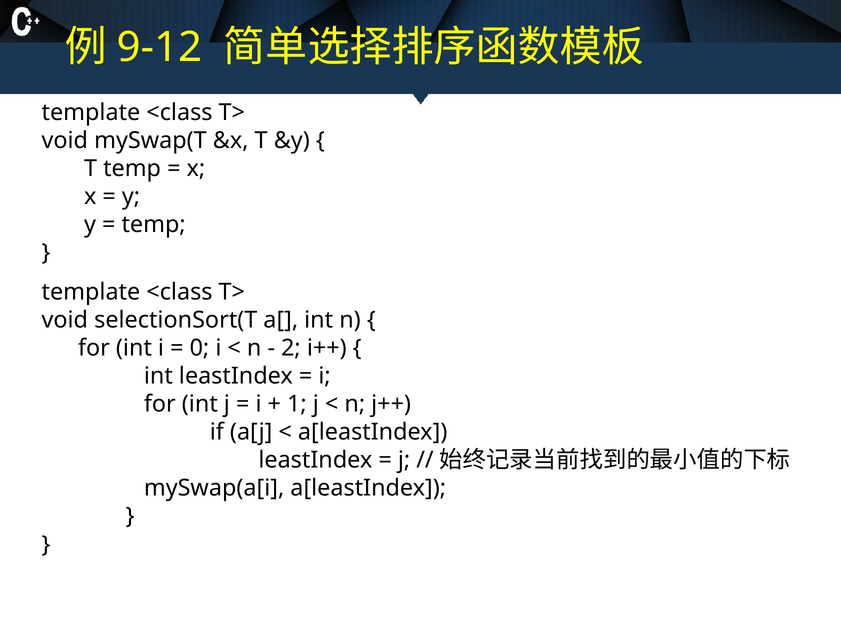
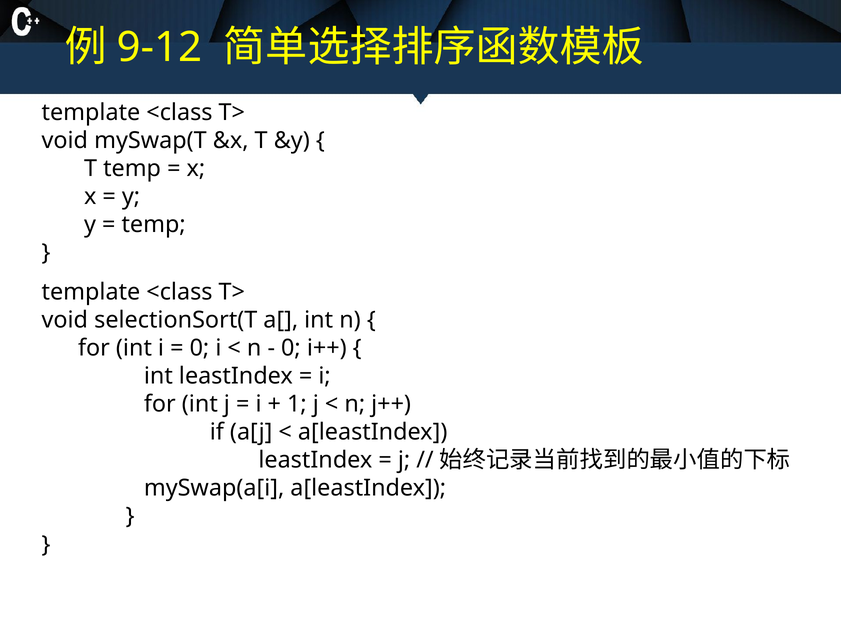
2 at (291, 348): 2 -> 0
